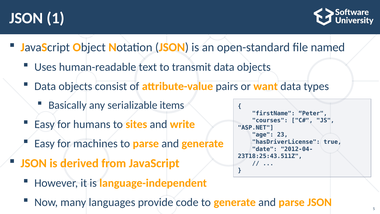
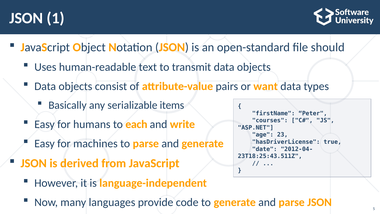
named: named -> should
sites: sites -> each
